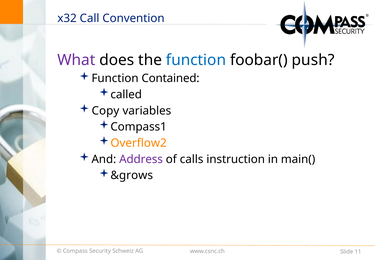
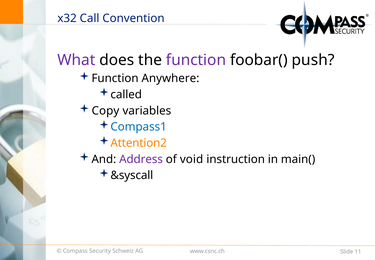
function at (196, 60) colour: blue -> purple
Contained: Contained -> Anywhere
Compass1 colour: black -> blue
Overflow2: Overflow2 -> Attention2
calls: calls -> void
&grows: &grows -> &syscall
